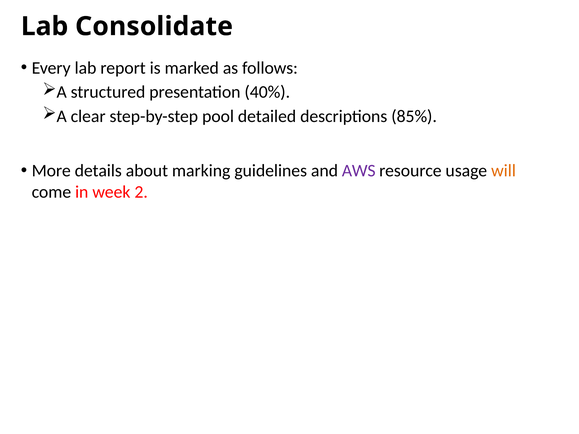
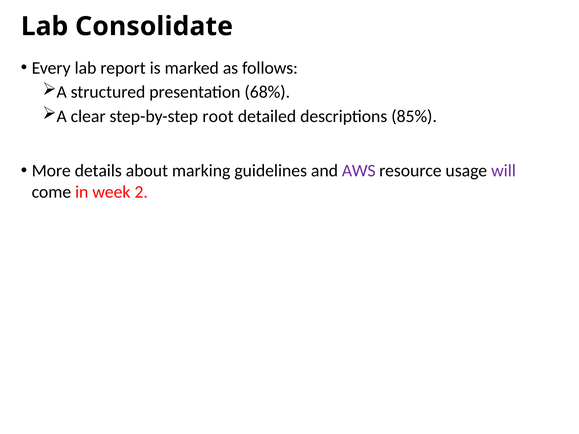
40%: 40% -> 68%
pool: pool -> root
will colour: orange -> purple
